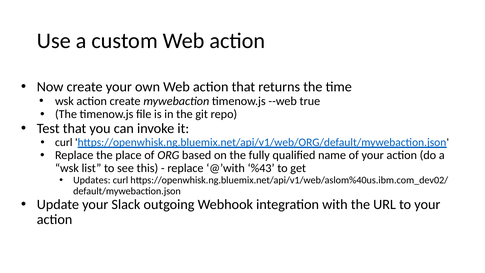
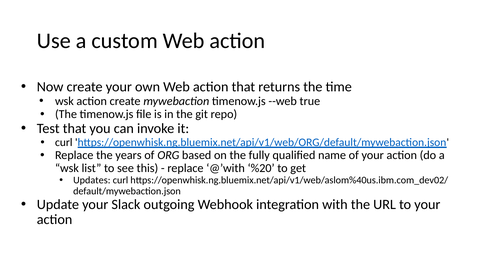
place: place -> years
%43: %43 -> %20
